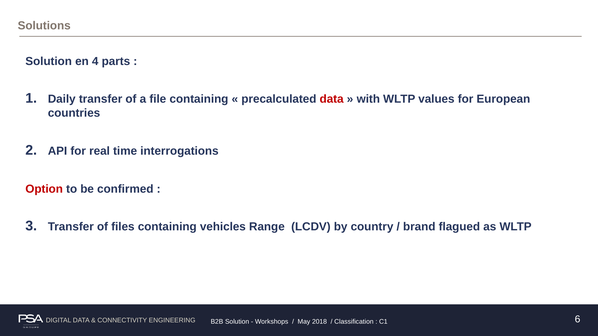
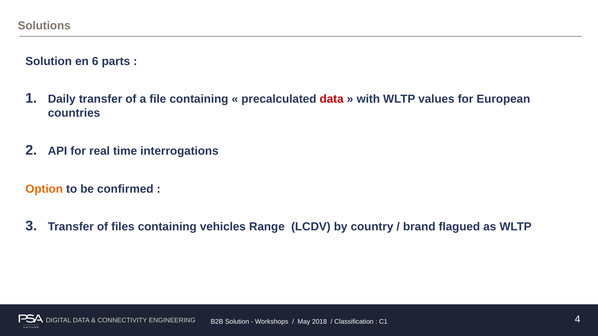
4: 4 -> 6
Option colour: red -> orange
6: 6 -> 4
